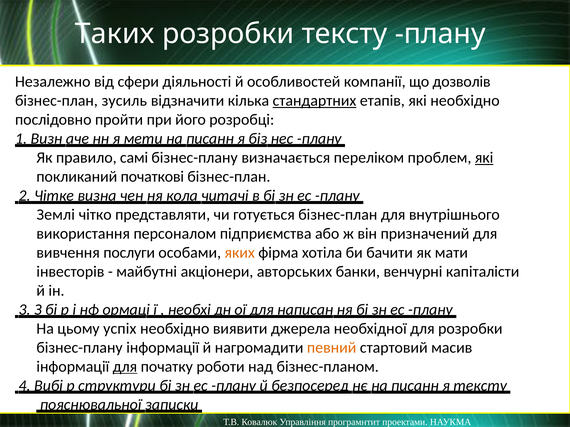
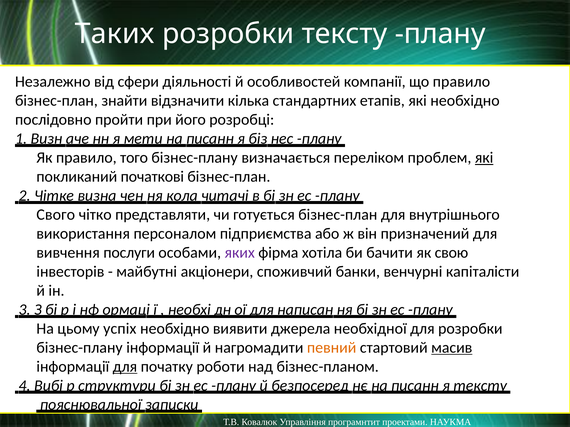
що дозволів: дозволів -> правило
зусиль: зусиль -> знайти
стандартних underline: present -> none
самі: самі -> того
Землі: Землі -> Свого
яких colour: orange -> purple
мати: мати -> свою
авторських: авторських -> споживчий
масив underline: none -> present
